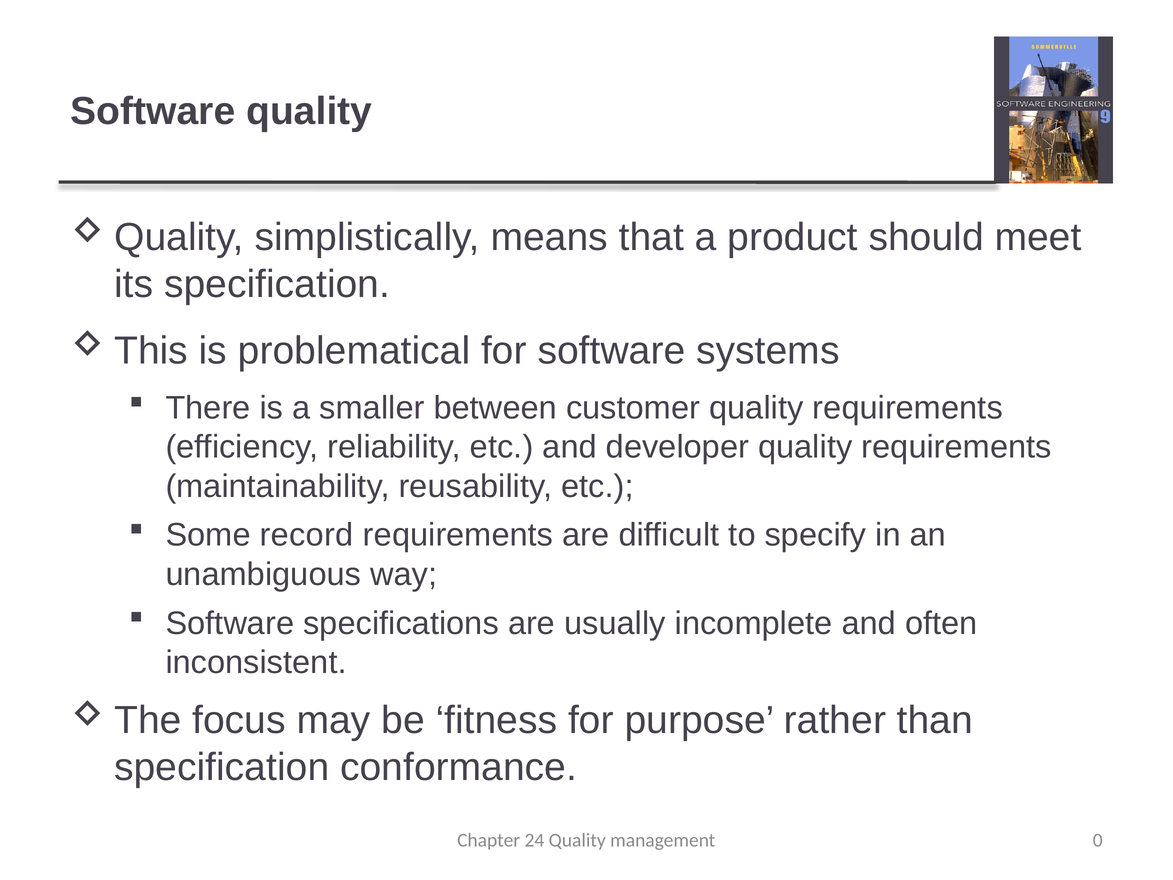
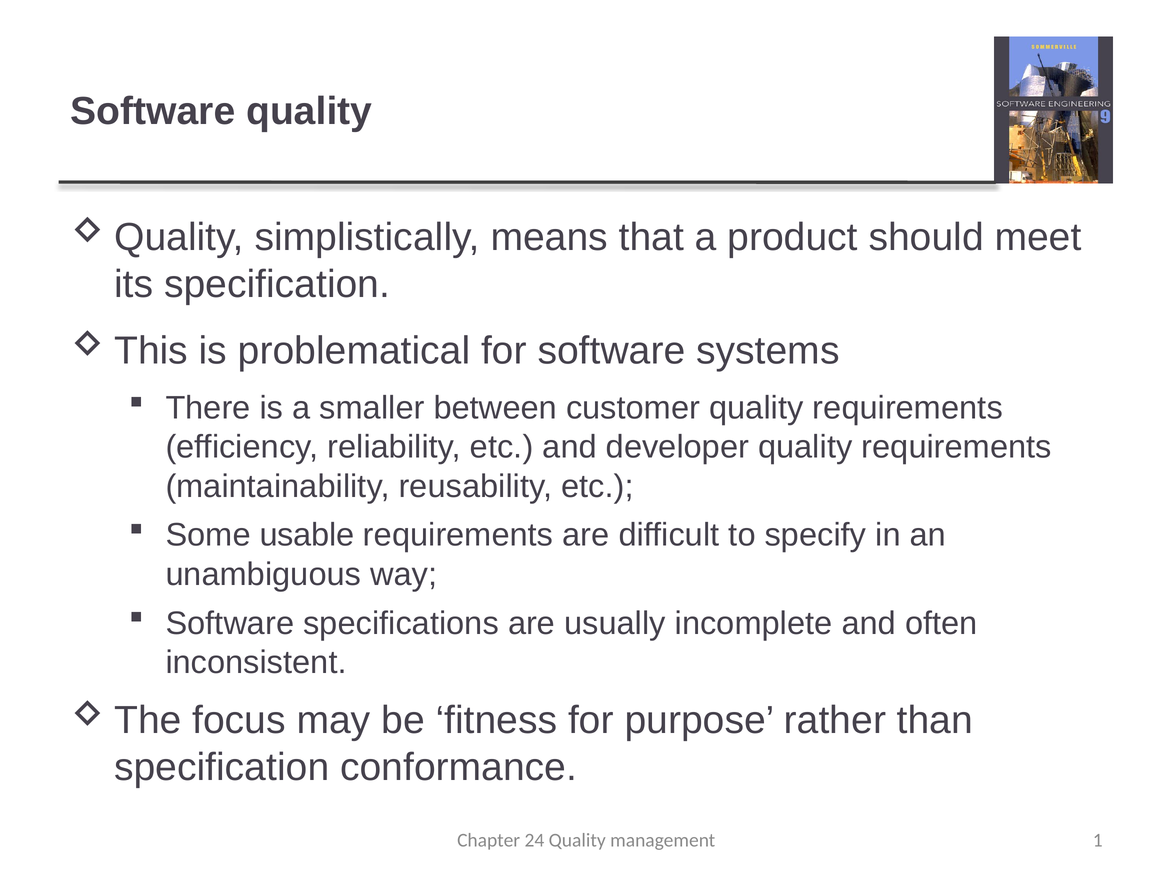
record: record -> usable
0: 0 -> 1
